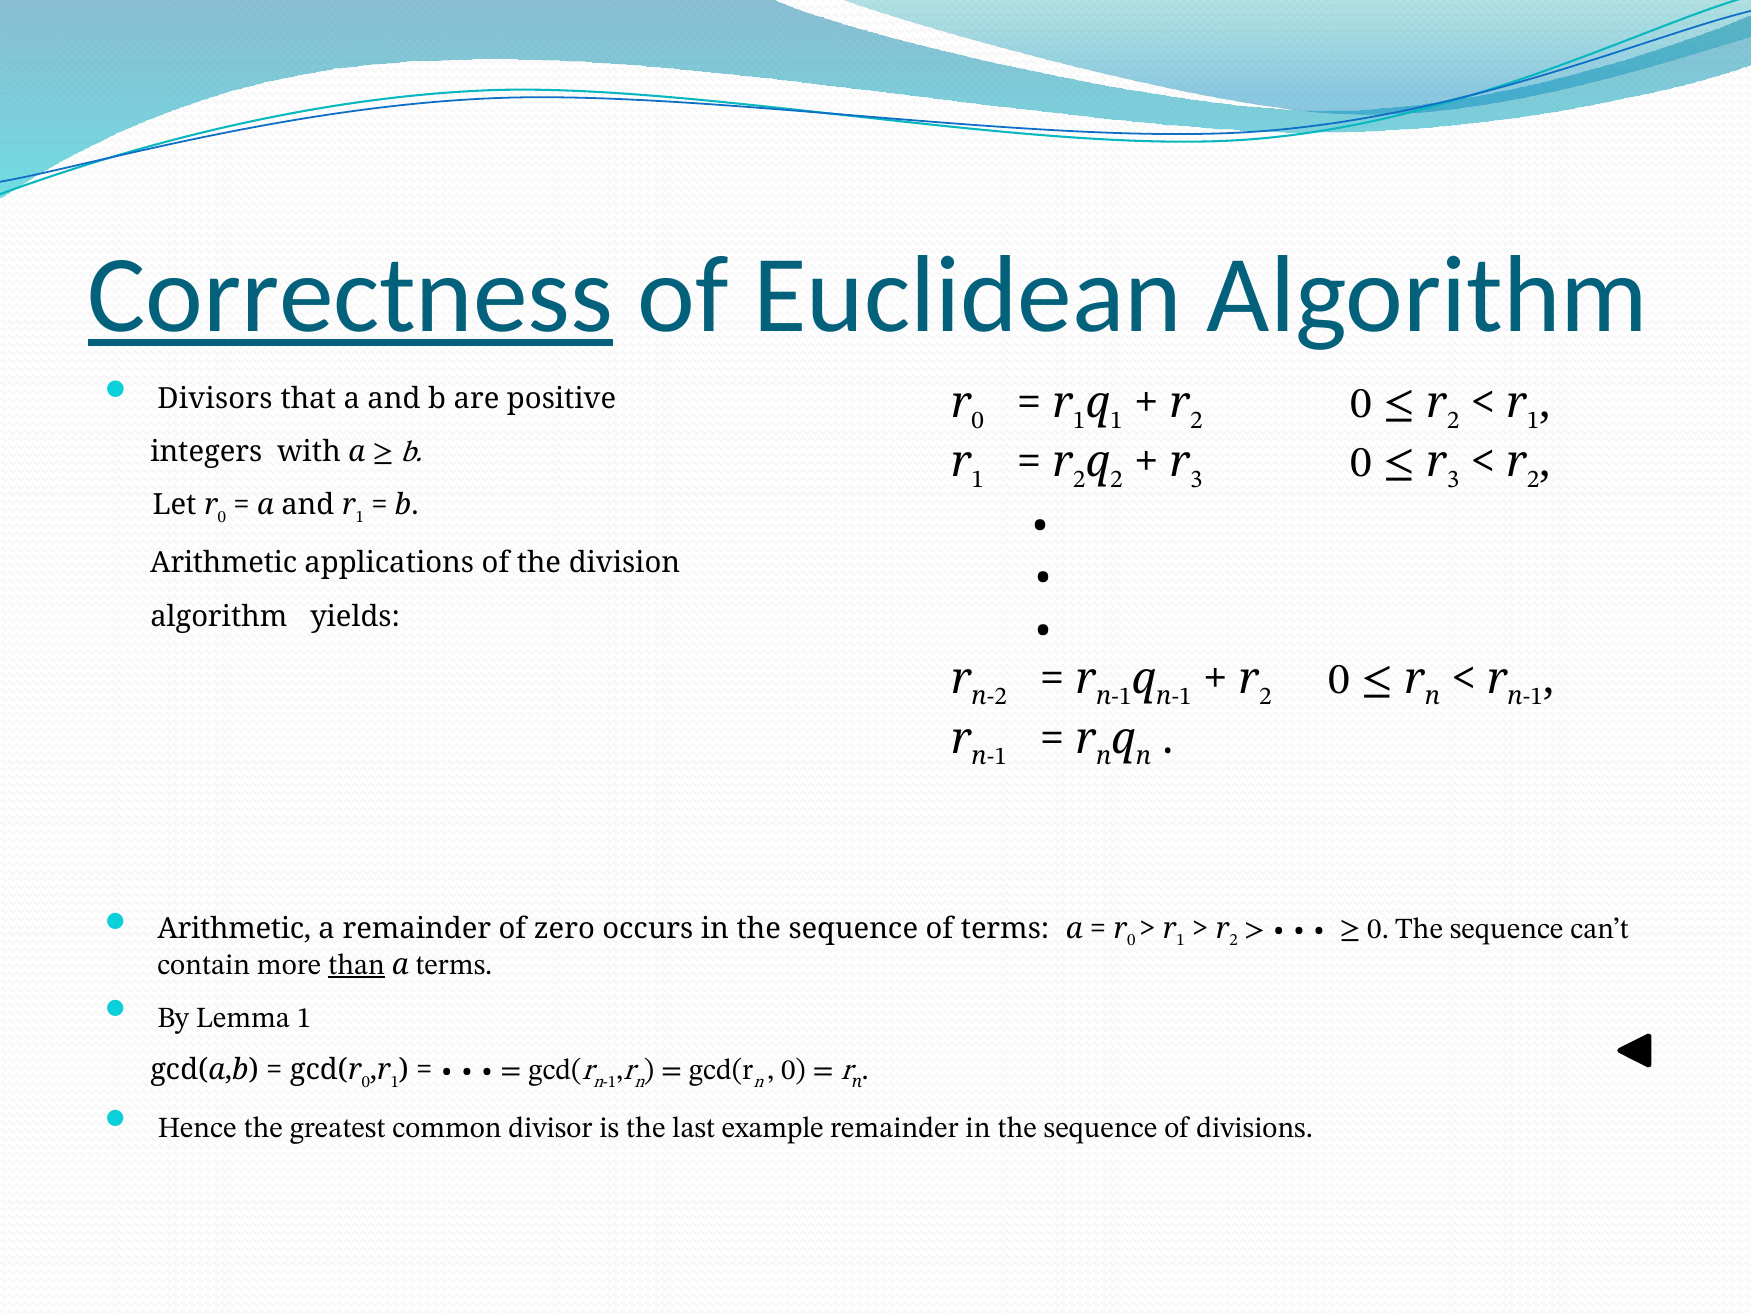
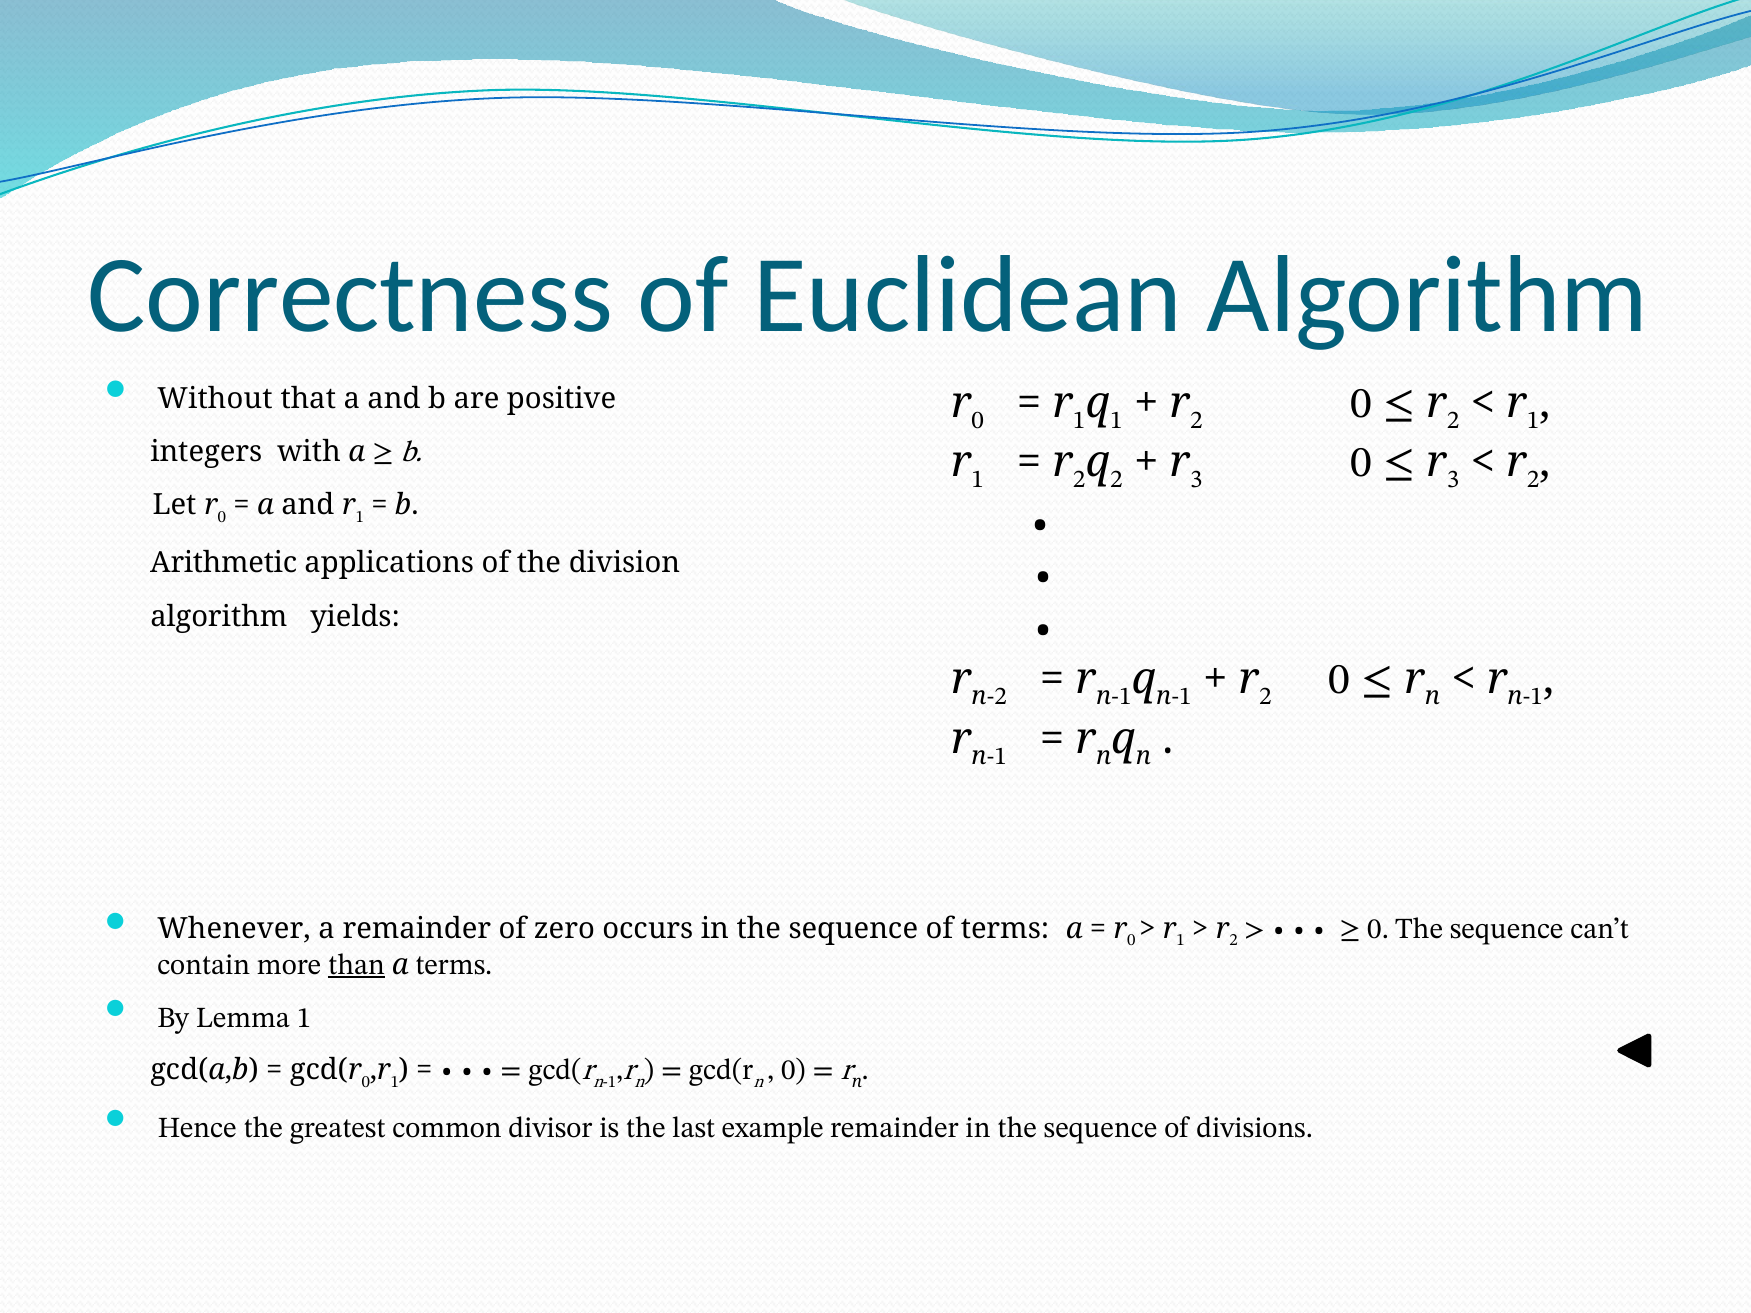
Correctness underline: present -> none
Divisors: Divisors -> Without
Arithmetic at (234, 929): Arithmetic -> Whenever
